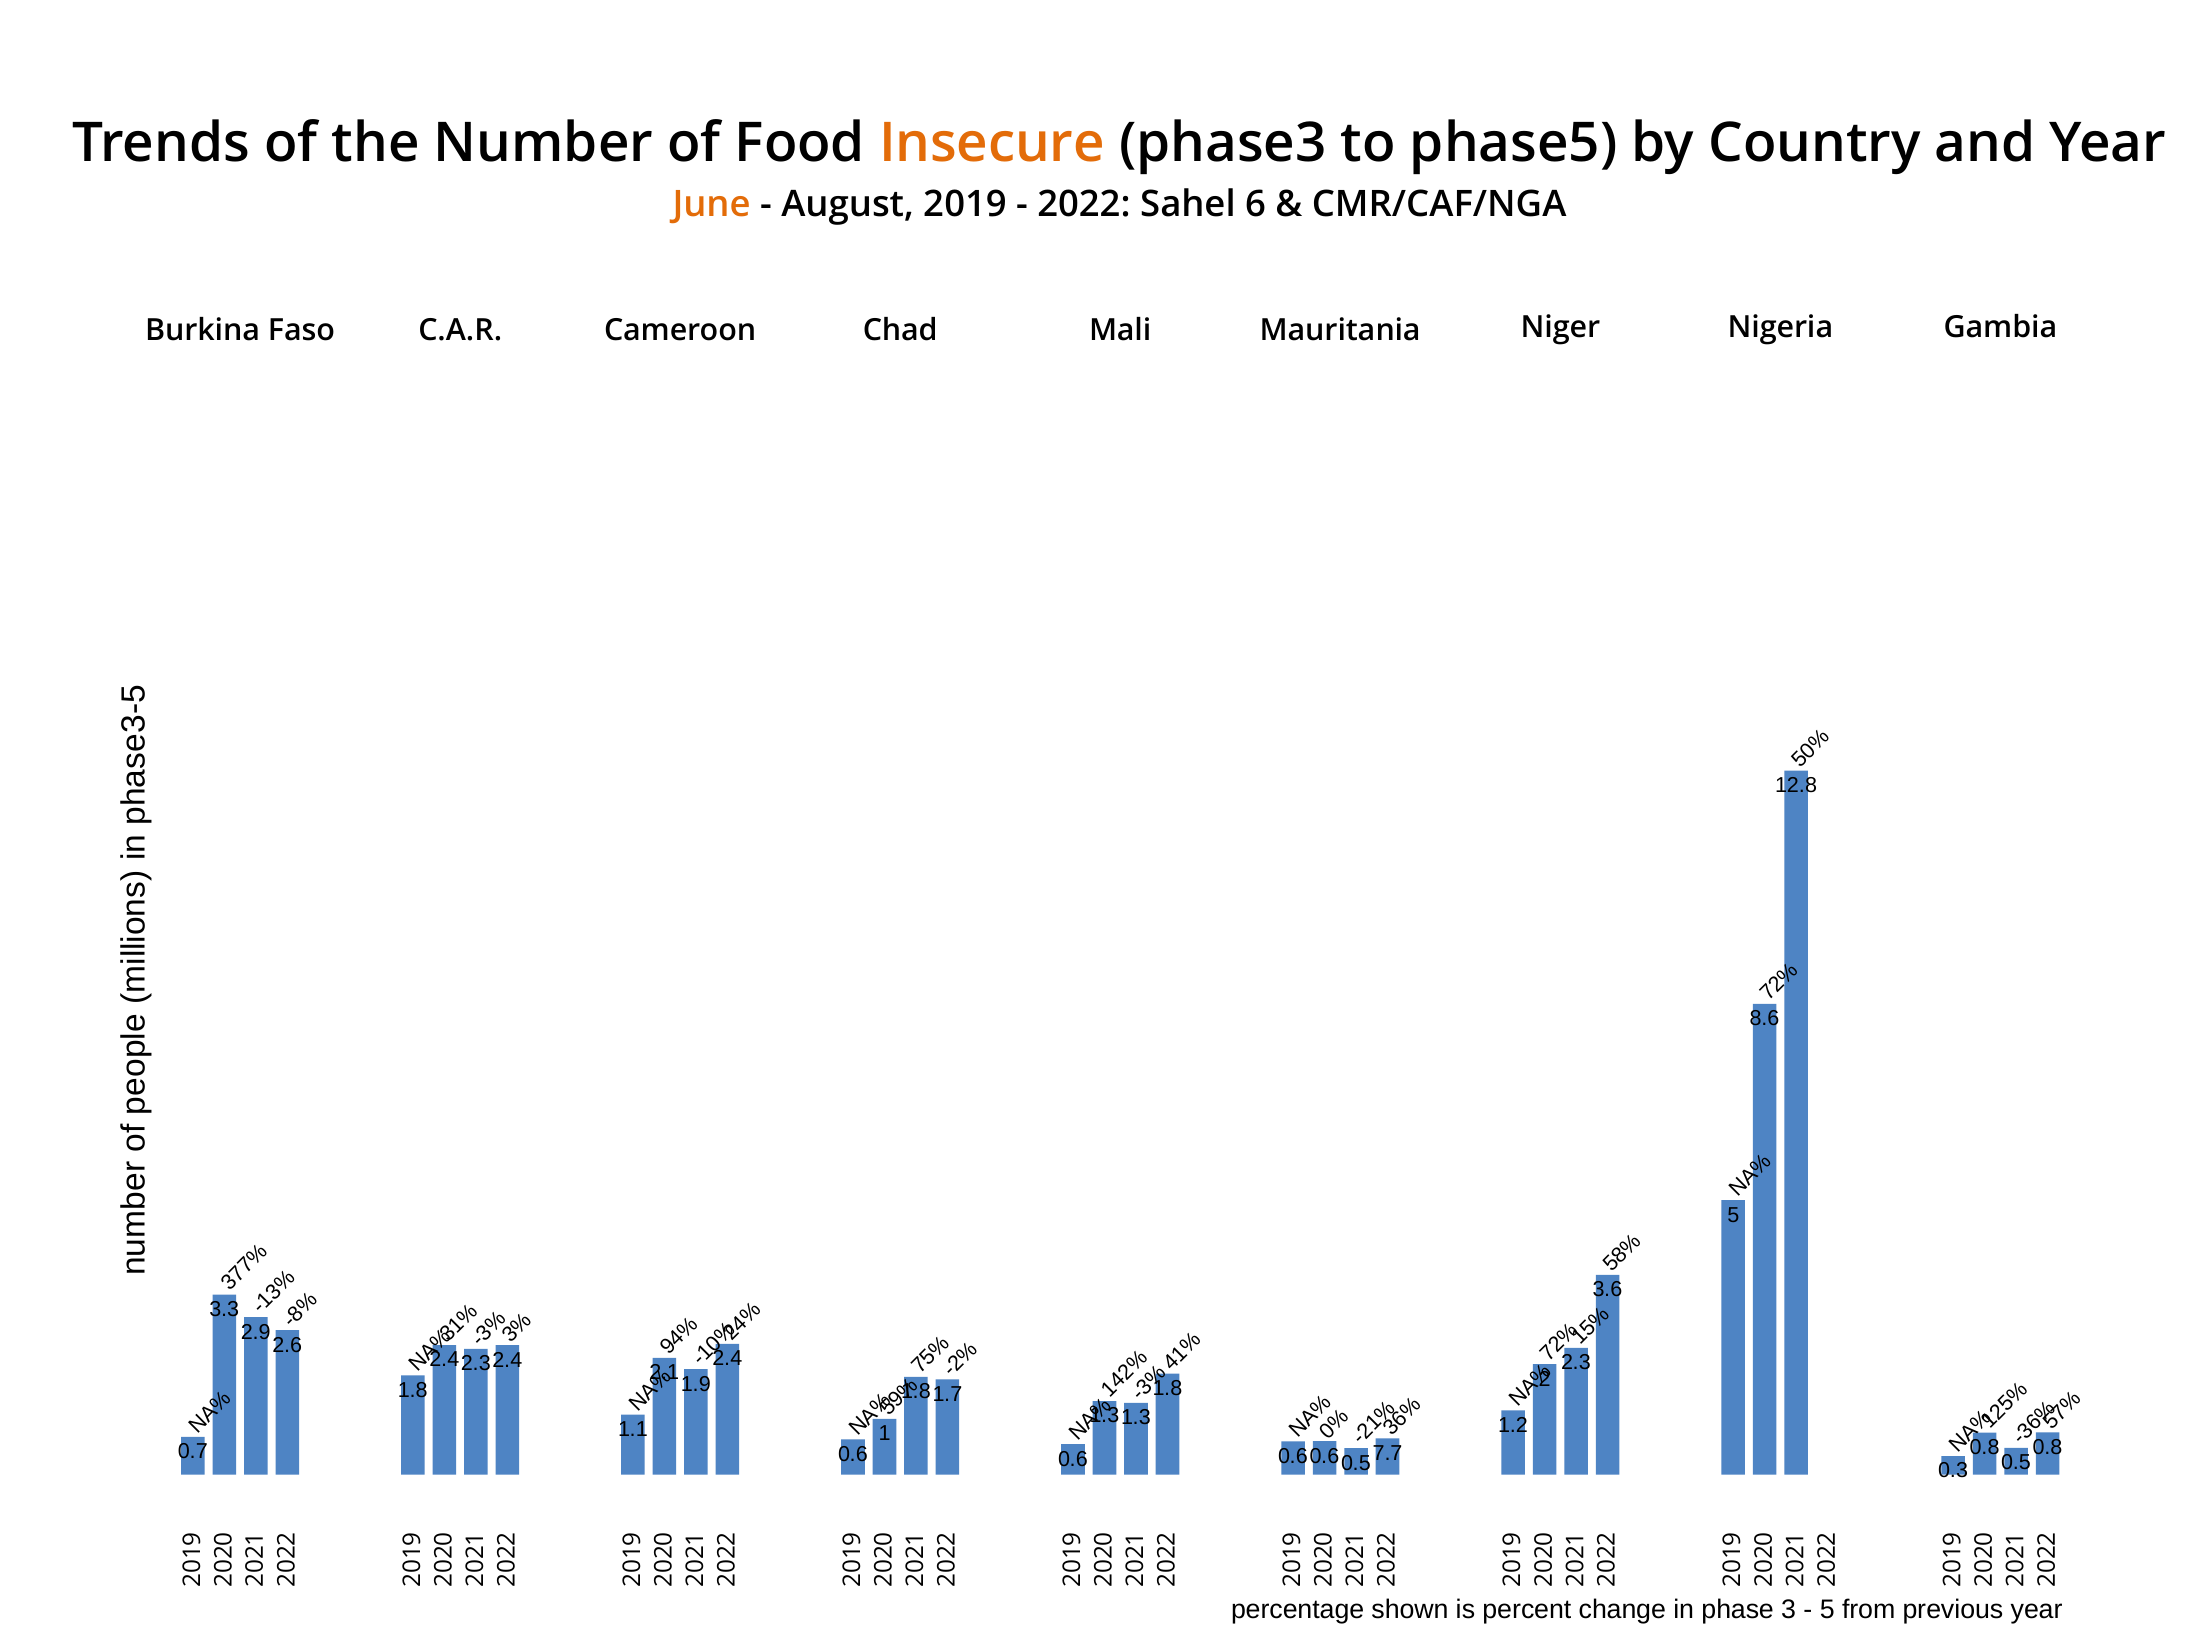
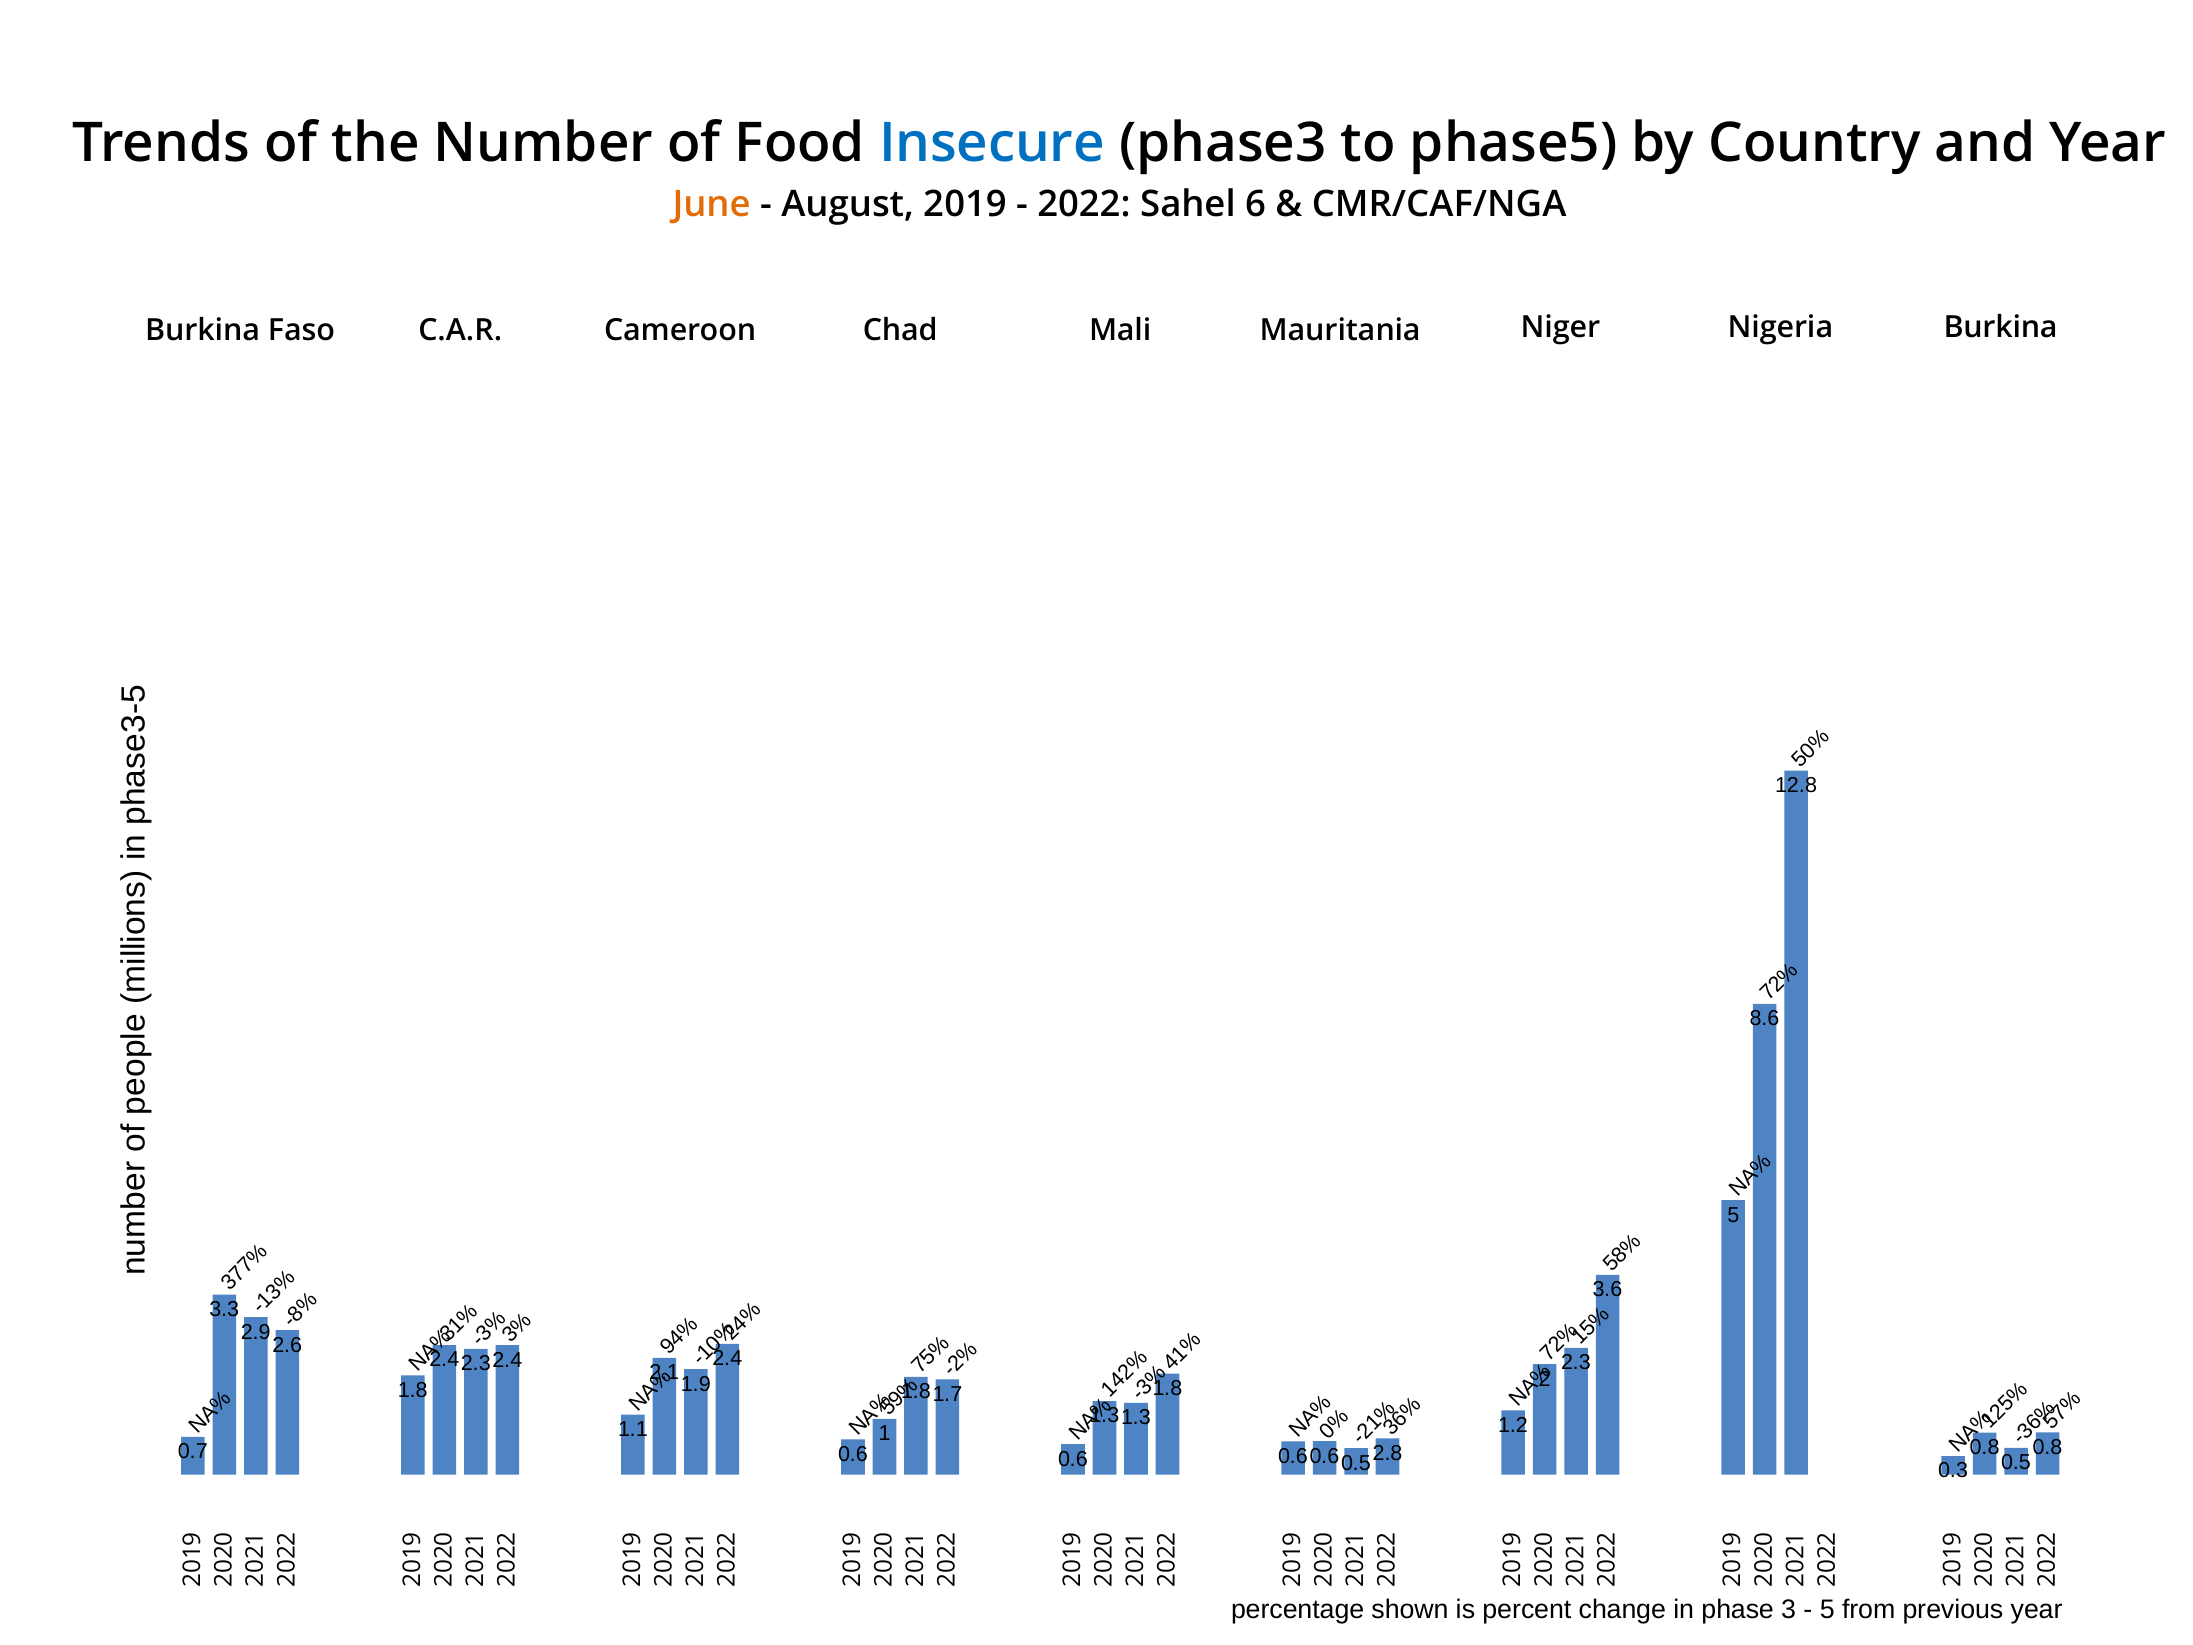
Insecure colour: orange -> blue
Nigeria Gambia: Gambia -> Burkina
7.7: 7.7 -> 2.8
